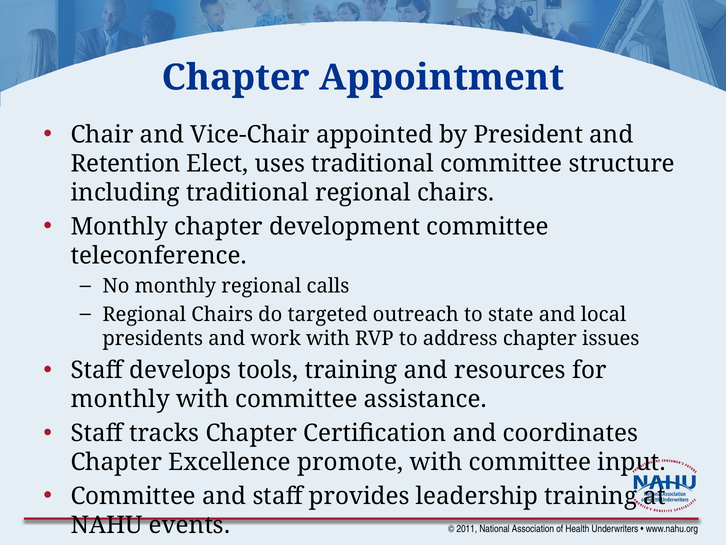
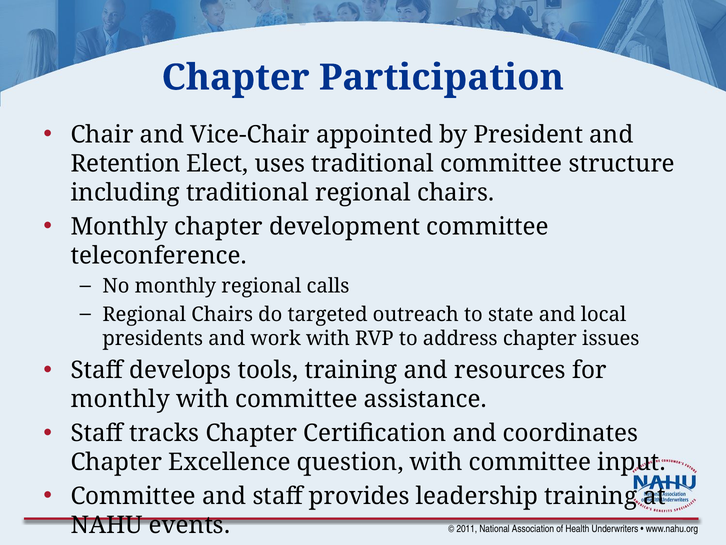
Appointment: Appointment -> Participation
promote: promote -> question
